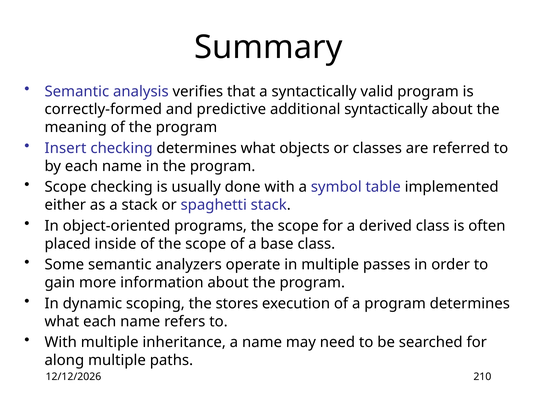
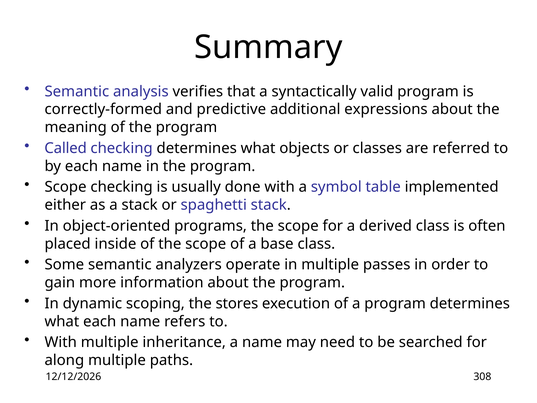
additional syntactically: syntactically -> expressions
Insert: Insert -> Called
210: 210 -> 308
